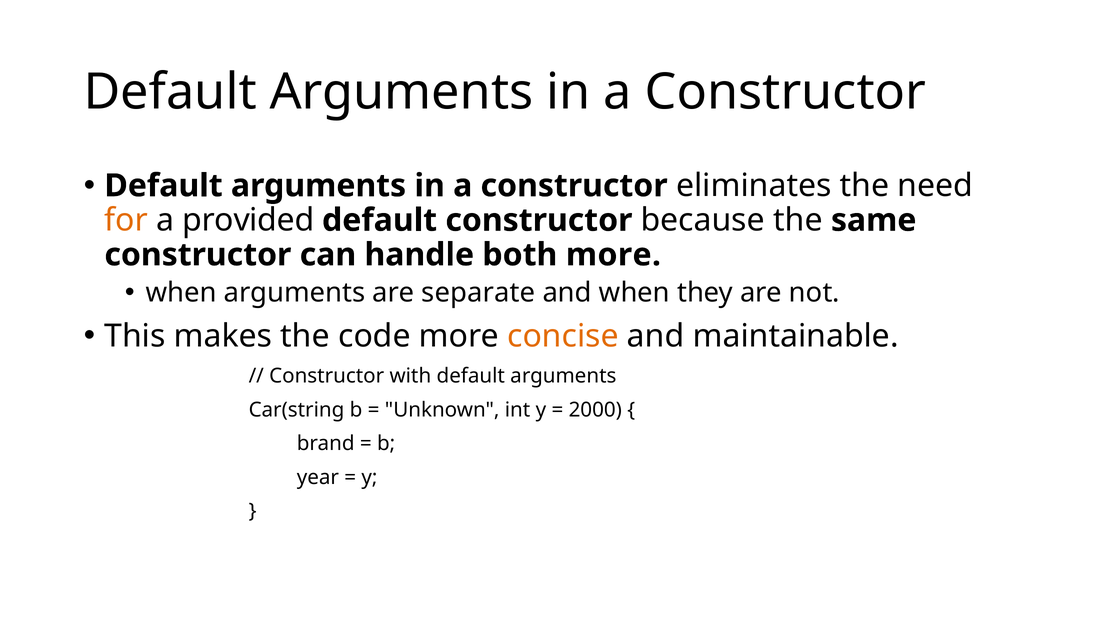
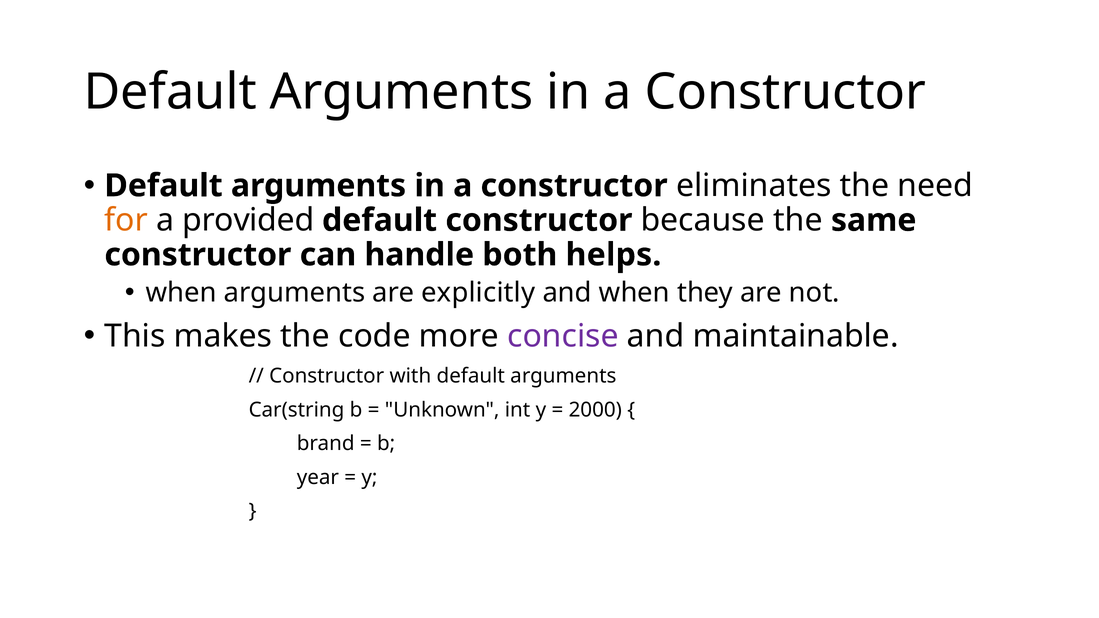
both more: more -> helps
separate: separate -> explicitly
concise colour: orange -> purple
